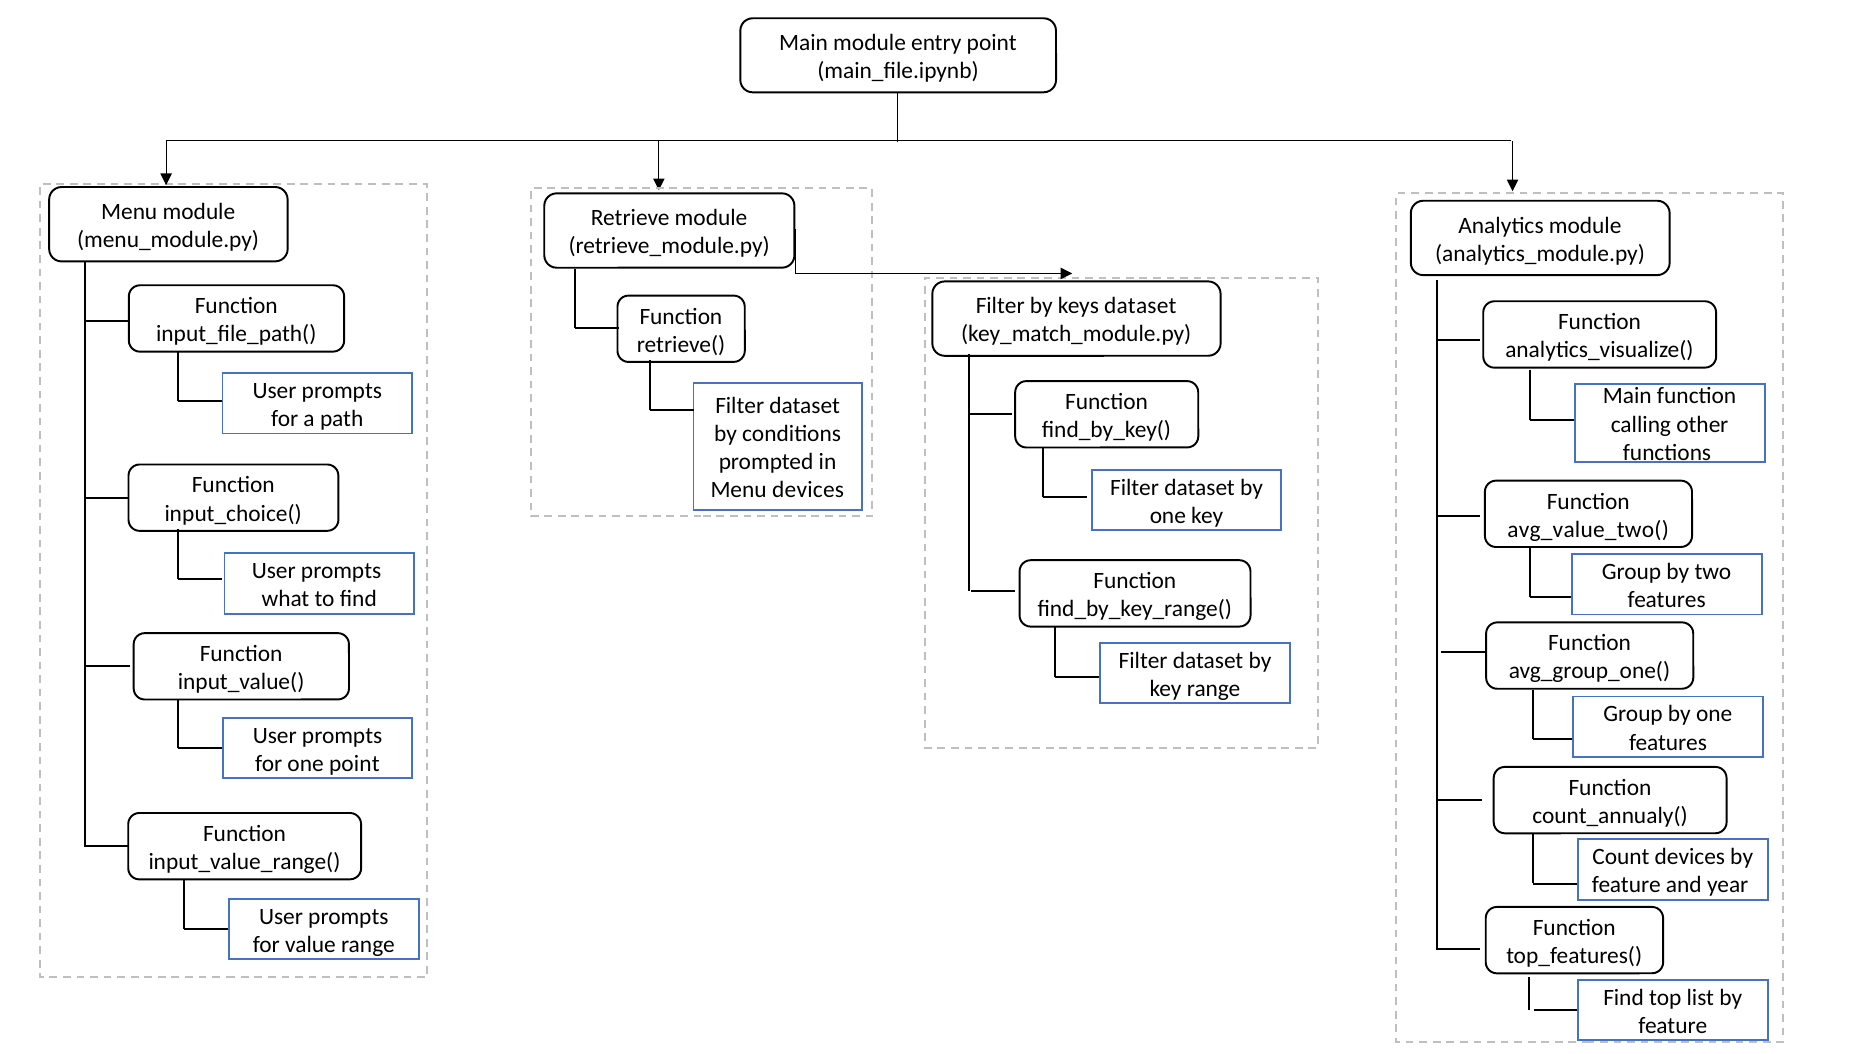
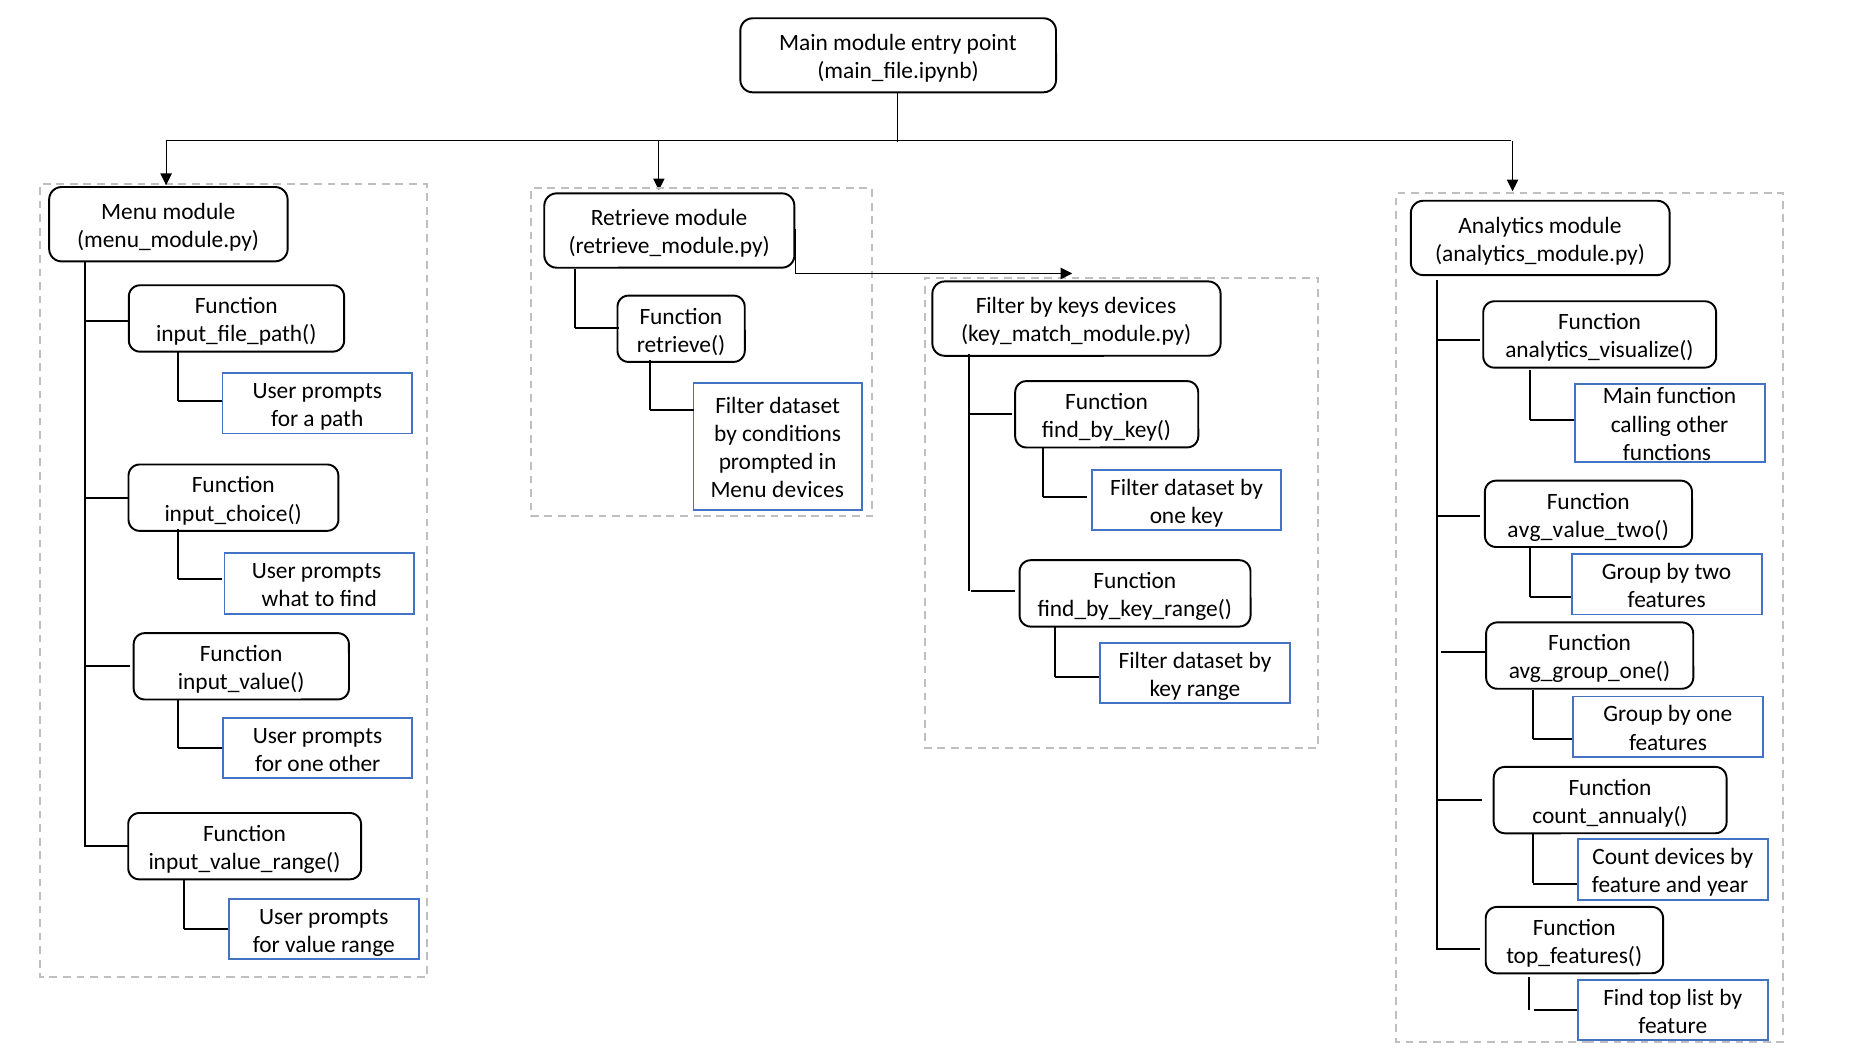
keys dataset: dataset -> devices
one point: point -> other
